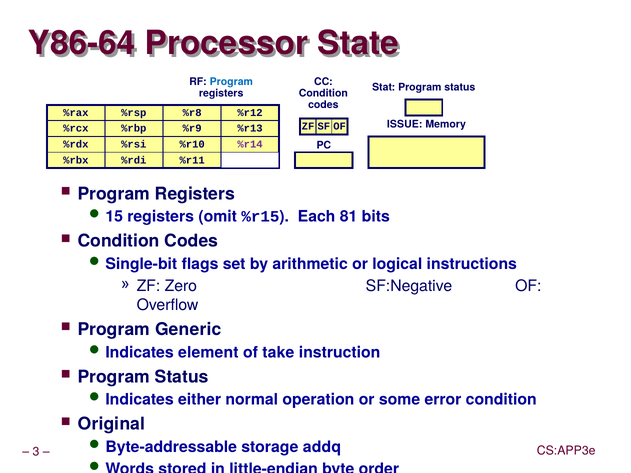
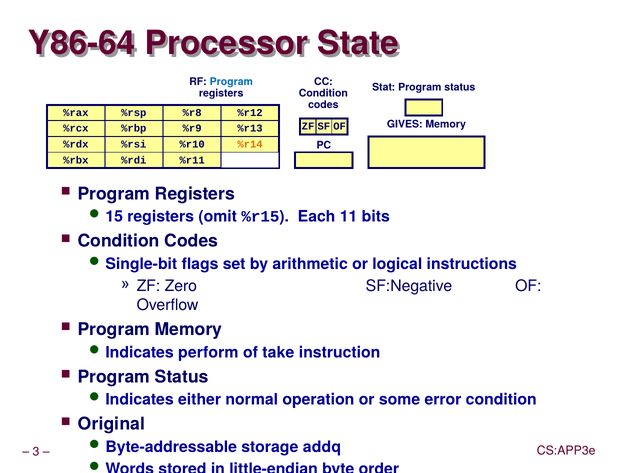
ISSUE: ISSUE -> GIVES
%r14 colour: purple -> orange
81: 81 -> 11
Program Generic: Generic -> Memory
element: element -> perform
